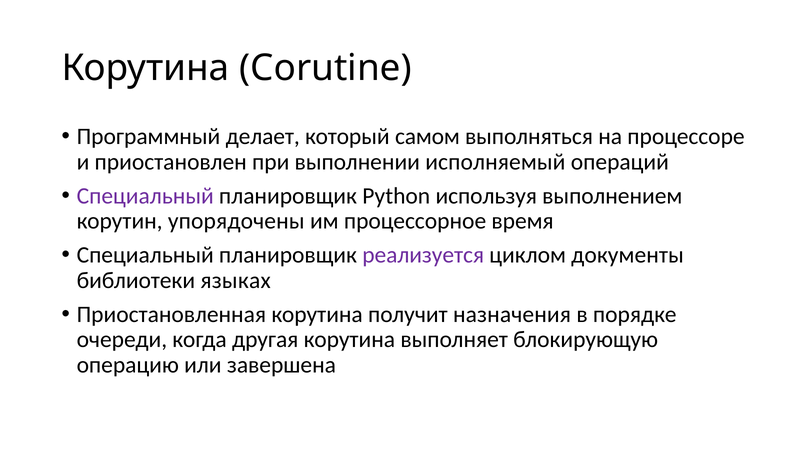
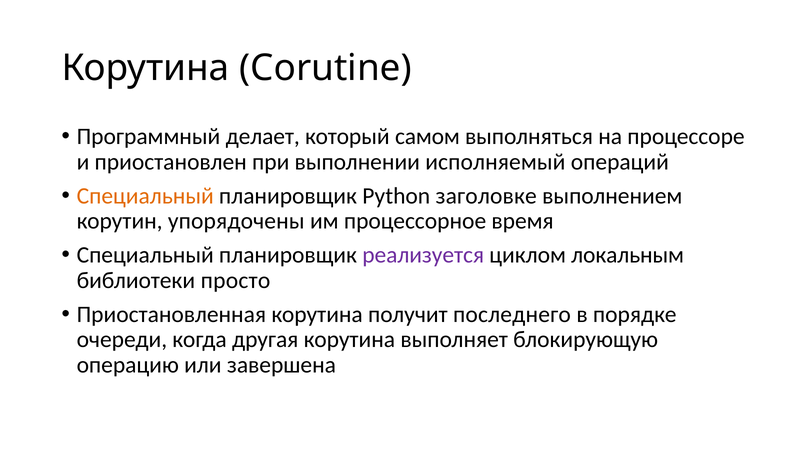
Специальный at (145, 196) colour: purple -> orange
используя: используя -> заголовке
документы: документы -> локальным
языках: языках -> просто
назначения: назначения -> последнего
